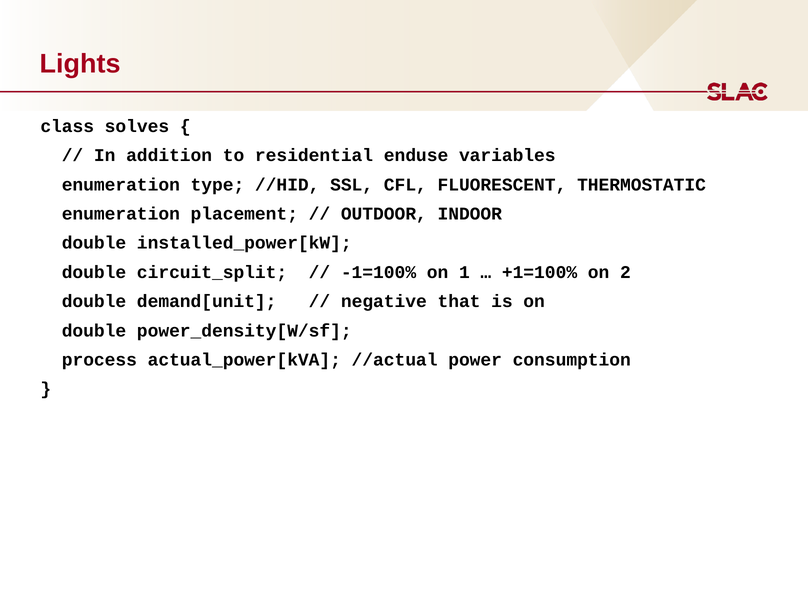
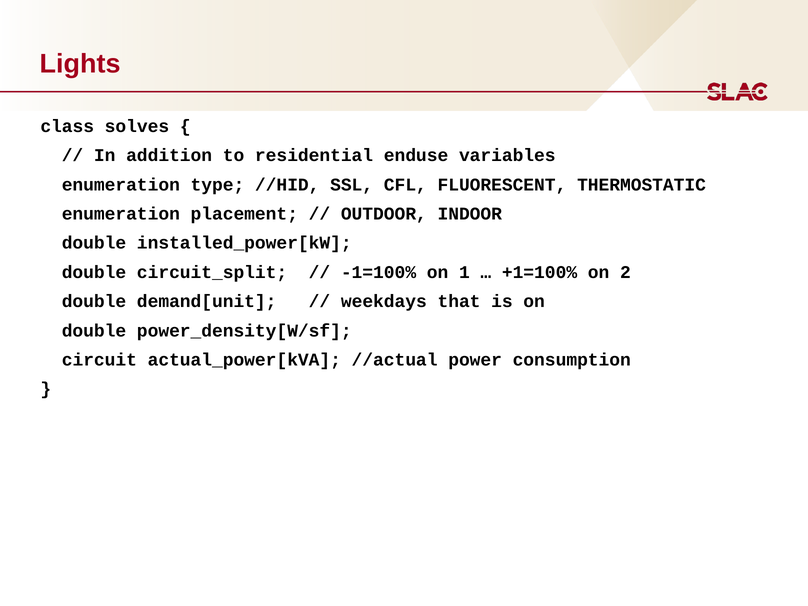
negative: negative -> weekdays
process: process -> circuit
